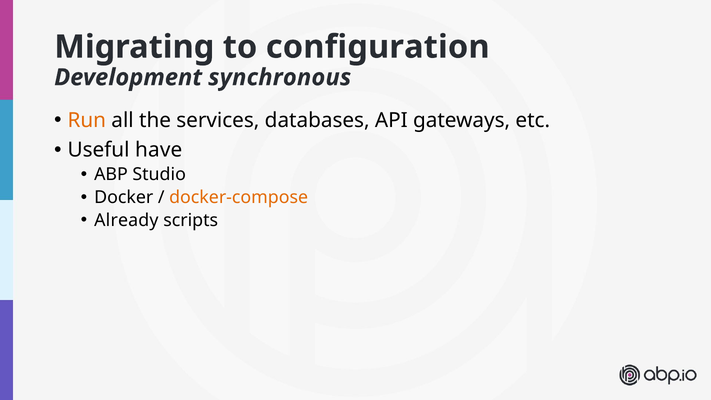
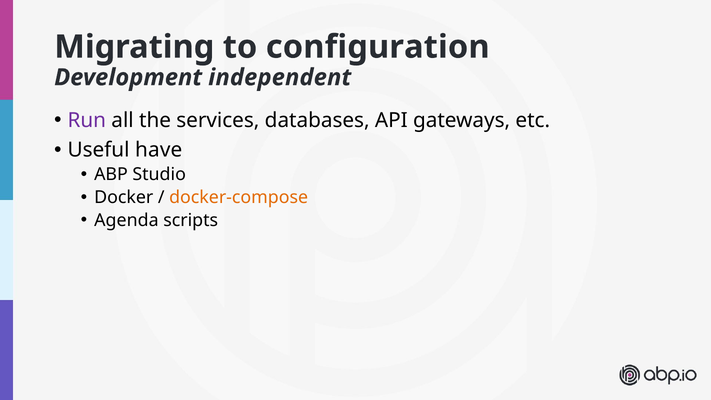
synchronous: synchronous -> independent
Run colour: orange -> purple
Already: Already -> Agenda
